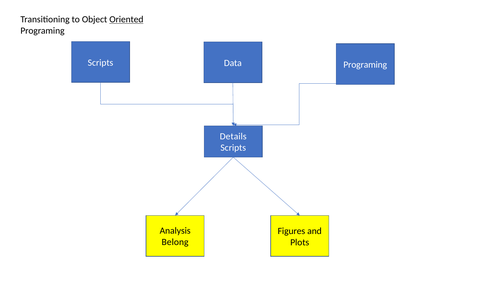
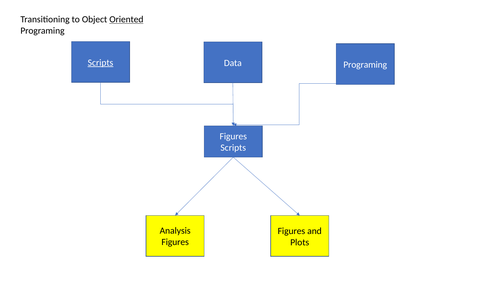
Scripts at (100, 63) underline: none -> present
Details at (233, 137): Details -> Figures
Belong at (175, 243): Belong -> Figures
